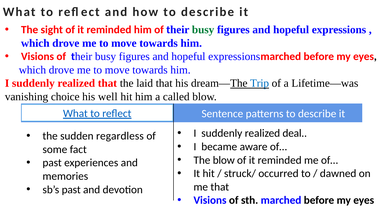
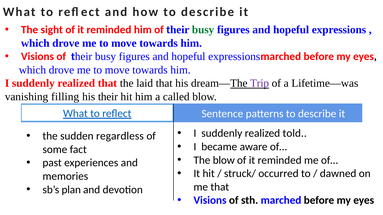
Trip colour: blue -> purple
choice: choice -> filling
his well: well -> their
deal: deal -> told
sb’s past: past -> plan
